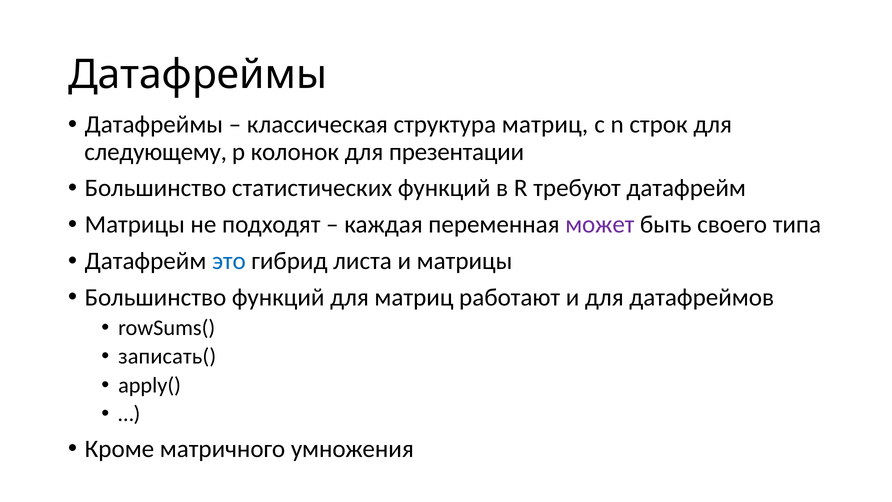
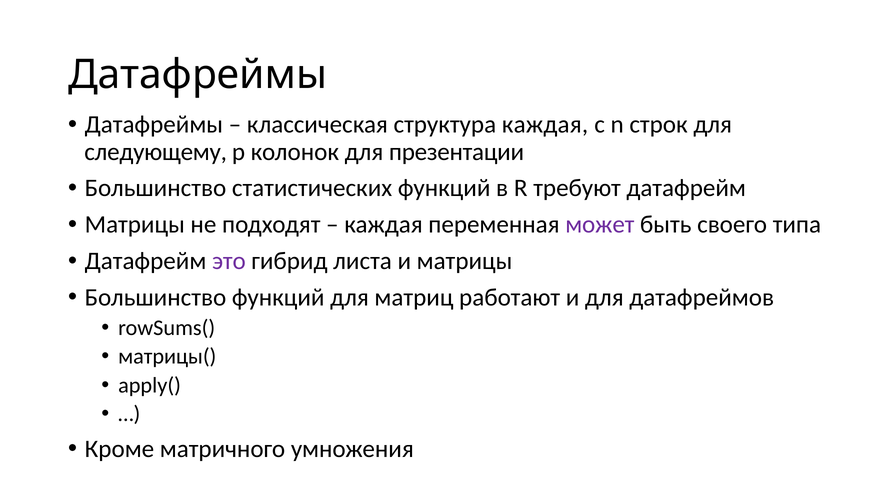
структура матриц: матриц -> каждая
это colour: blue -> purple
записать(: записать( -> матрицы(
